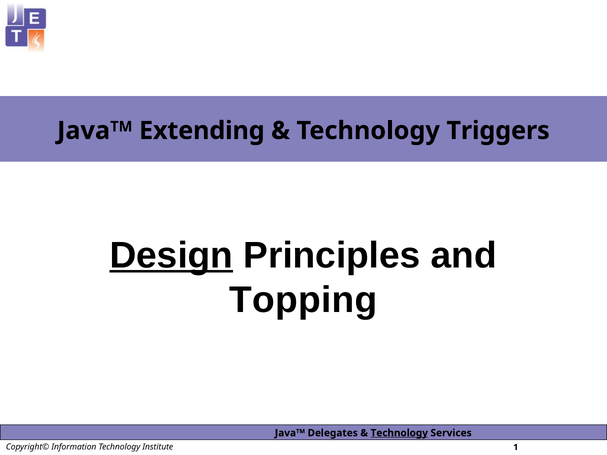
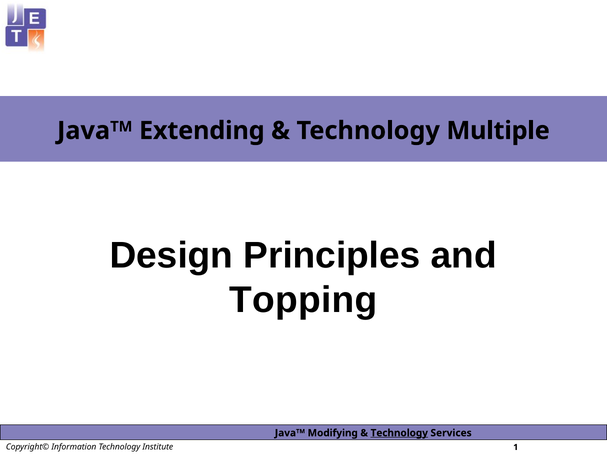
Triggers: Triggers -> Multiple
Design underline: present -> none
Delegates: Delegates -> Modifying
